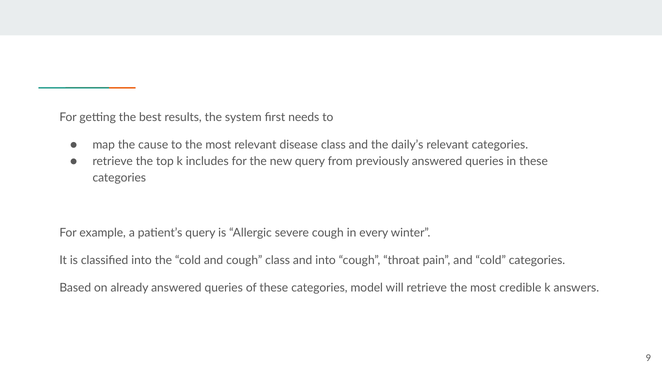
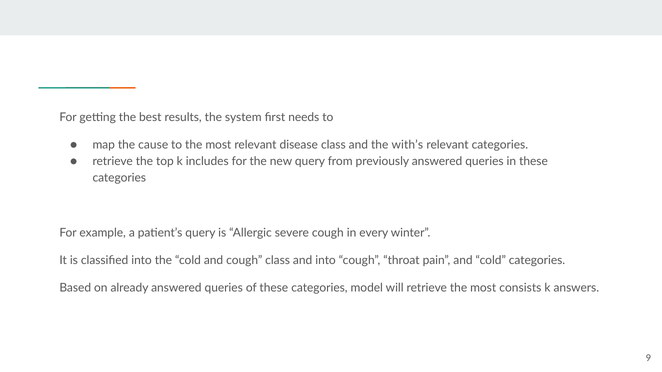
daily’s: daily’s -> with’s
credible: credible -> consists
